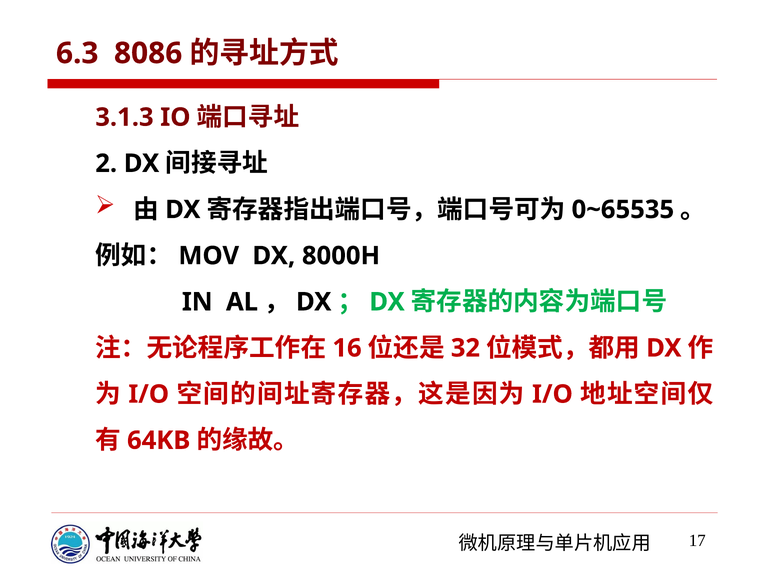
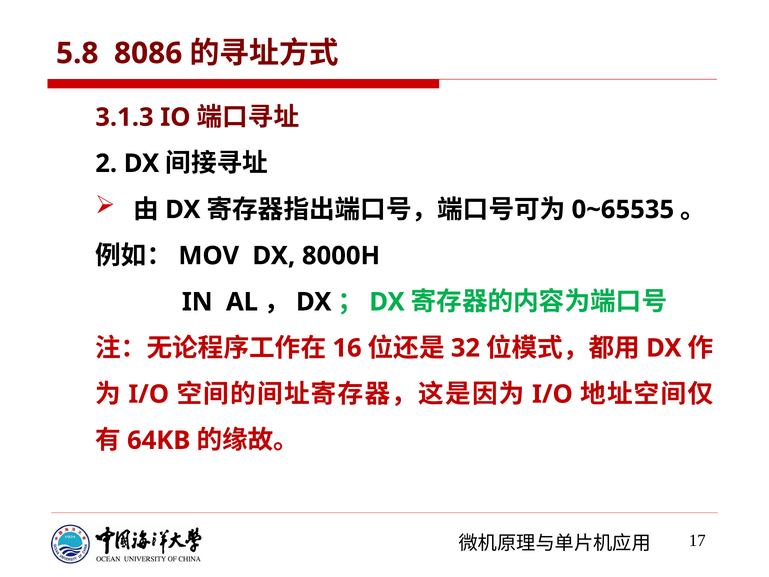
6.3: 6.3 -> 5.8
